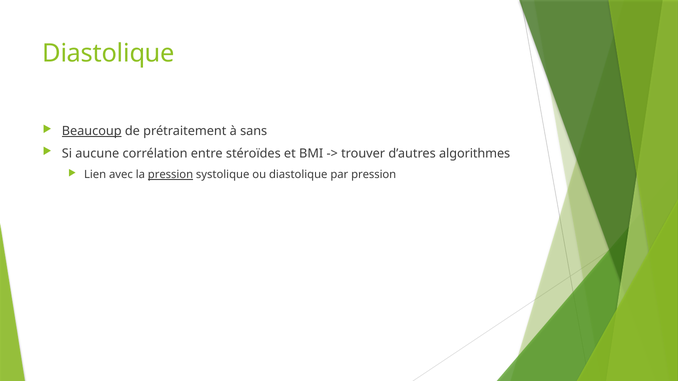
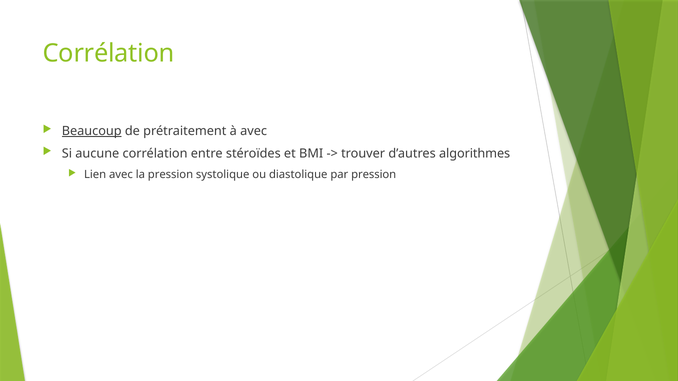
Diastolique at (109, 53): Diastolique -> Corrélation
à sans: sans -> avec
pression at (170, 175) underline: present -> none
